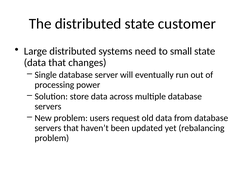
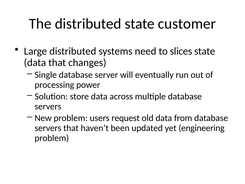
small: small -> slices
rebalancing: rebalancing -> engineering
